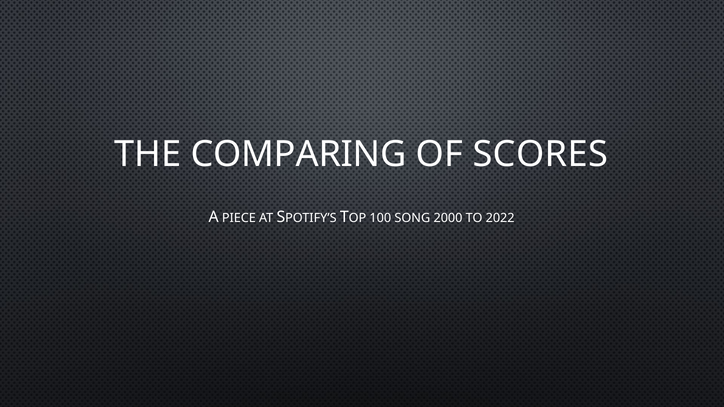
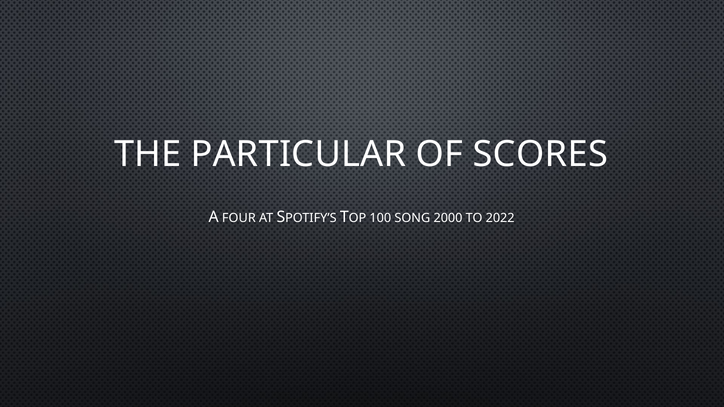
COMPARING: COMPARING -> PARTICULAR
PIECE: PIECE -> FOUR
